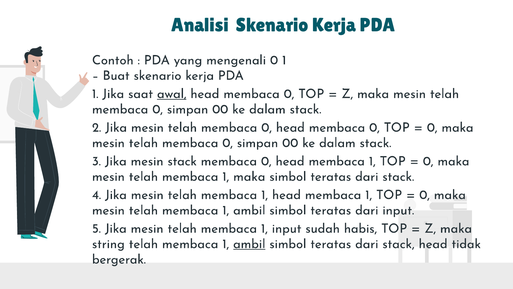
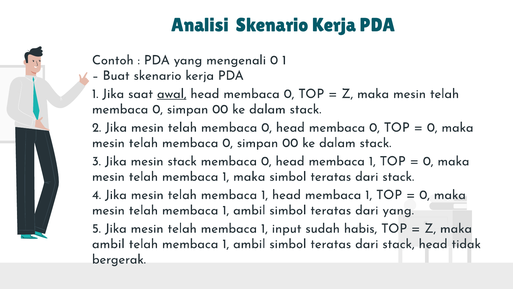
dari input: input -> yang
string at (108, 244): string -> ambil
ambil at (249, 244) underline: present -> none
